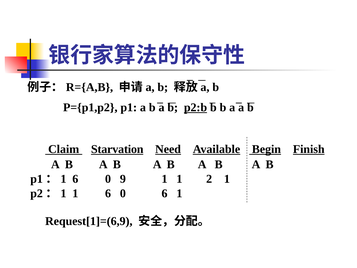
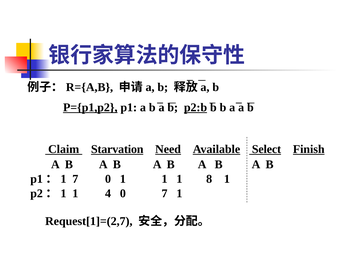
P={p1,p2 underline: none -> present
Begin: Begin -> Select
p1：1 6: 6 -> 7
0 9: 9 -> 1
2: 2 -> 8
1 6: 6 -> 4
0 6: 6 -> 7
Request[1]=(6,9: Request[1]=(6,9 -> Request[1]=(2,7
